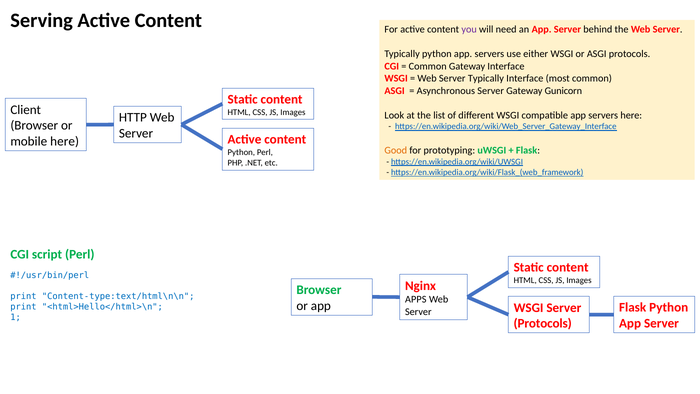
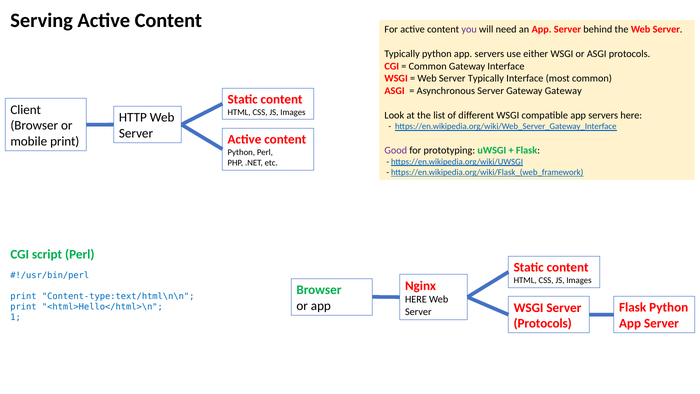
Gateway Gunicorn: Gunicorn -> Gateway
mobile here: here -> print
Good colour: orange -> purple
APPS at (416, 299): APPS -> HERE
